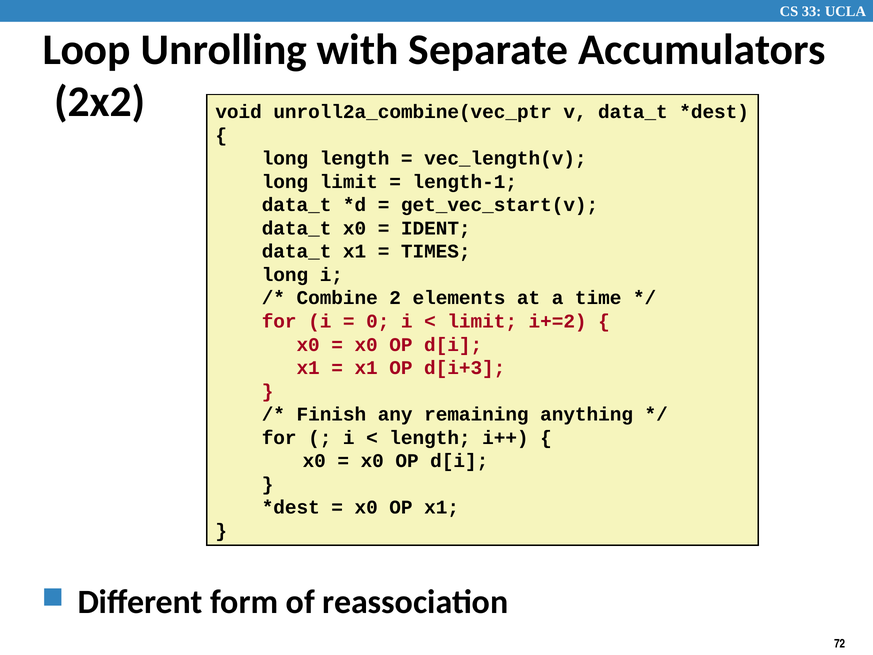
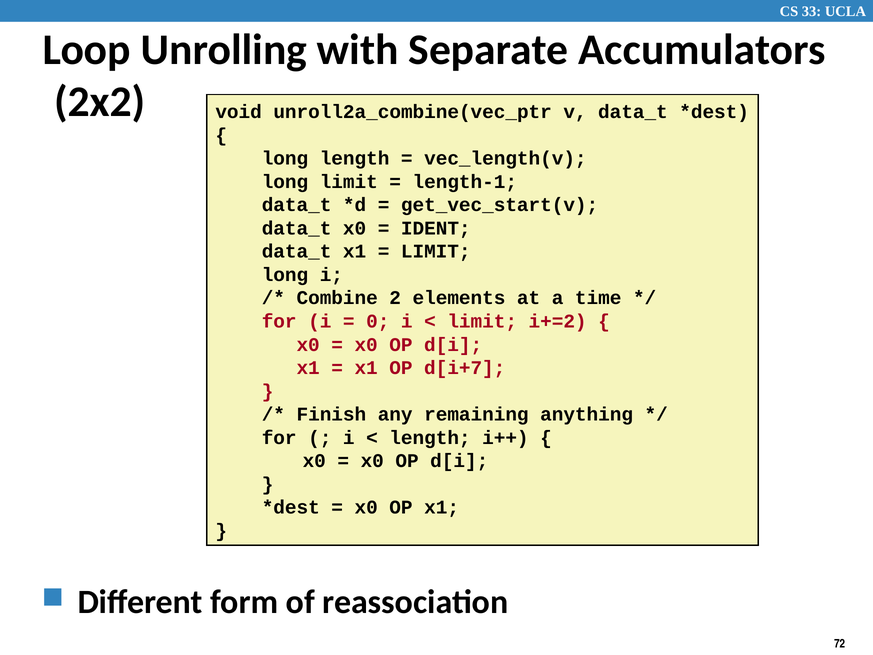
TIMES at (436, 251): TIMES -> LIMIT
d[i+3: d[i+3 -> d[i+7
